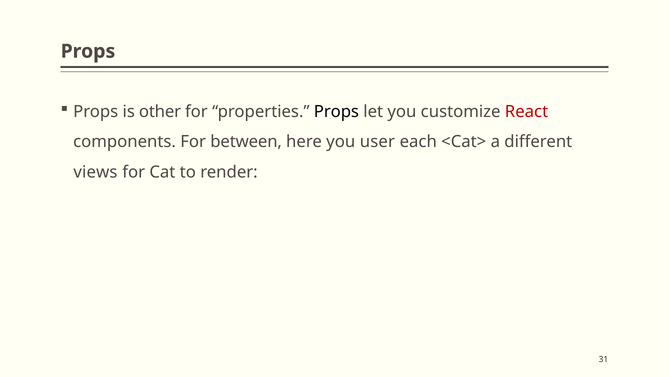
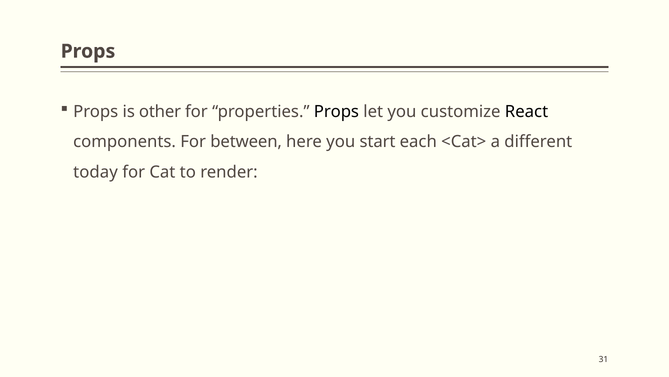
React colour: red -> black
user: user -> start
views: views -> today
